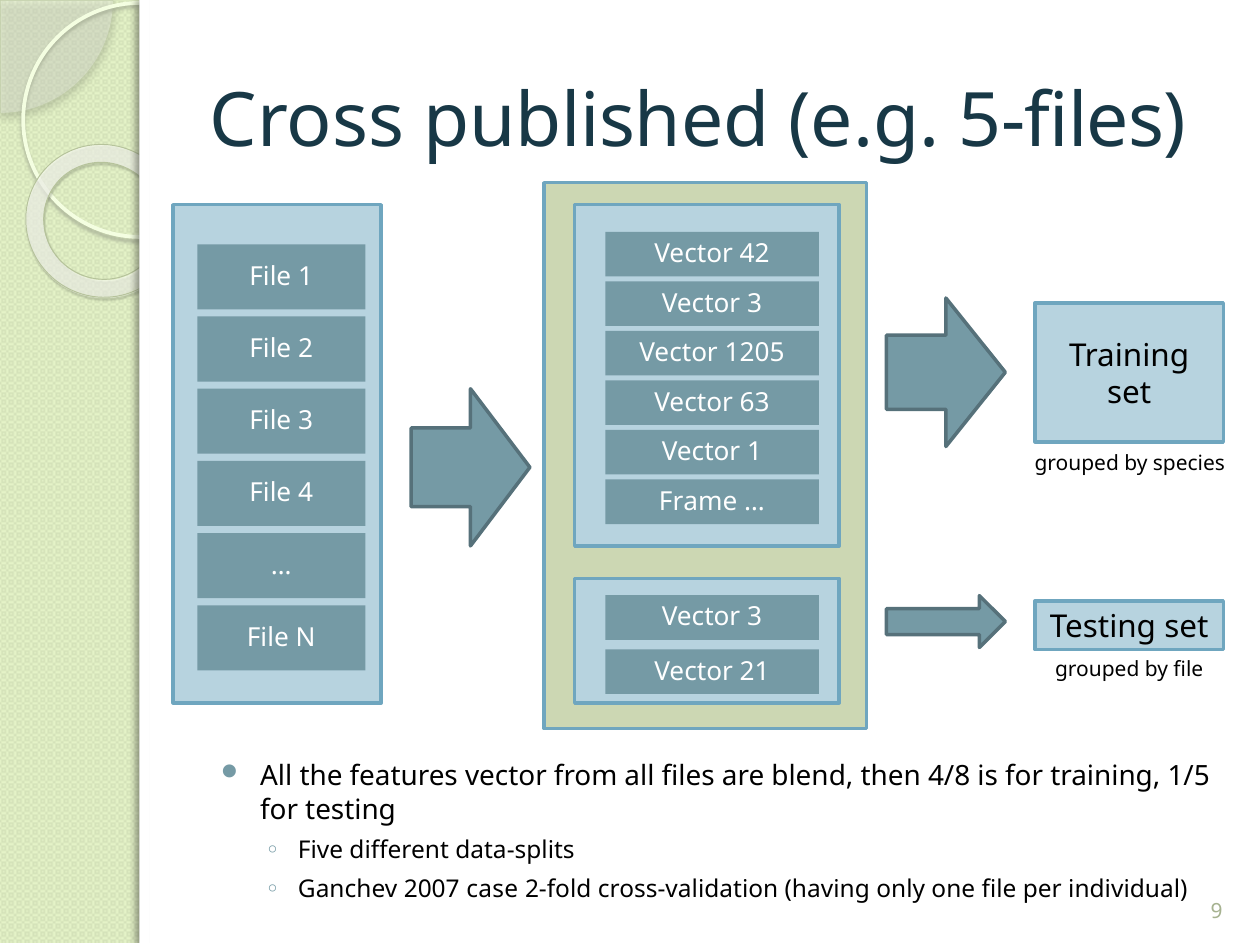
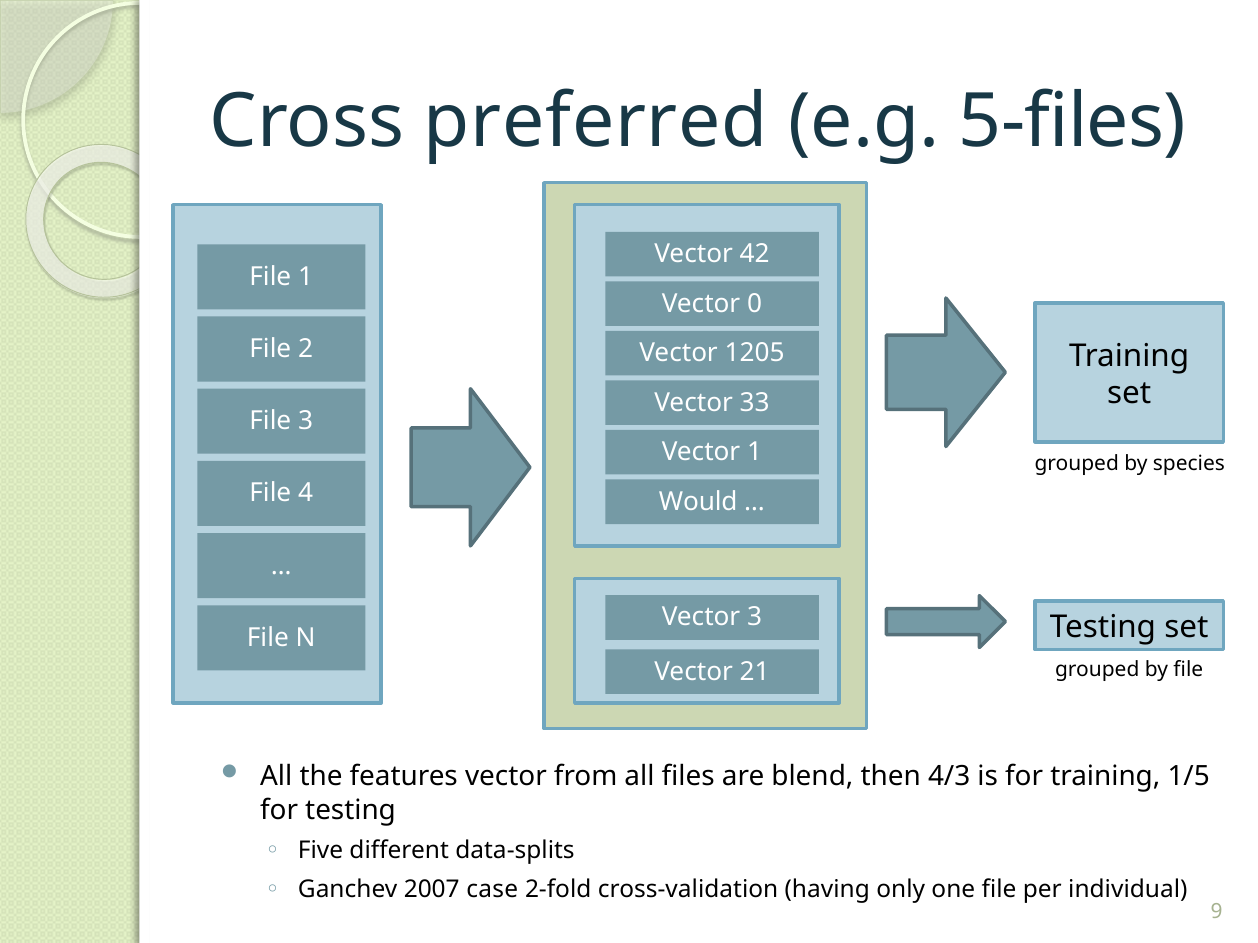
published: published -> preferred
3 at (755, 304): 3 -> 0
63: 63 -> 33
Frame: Frame -> Would
4/8: 4/8 -> 4/3
